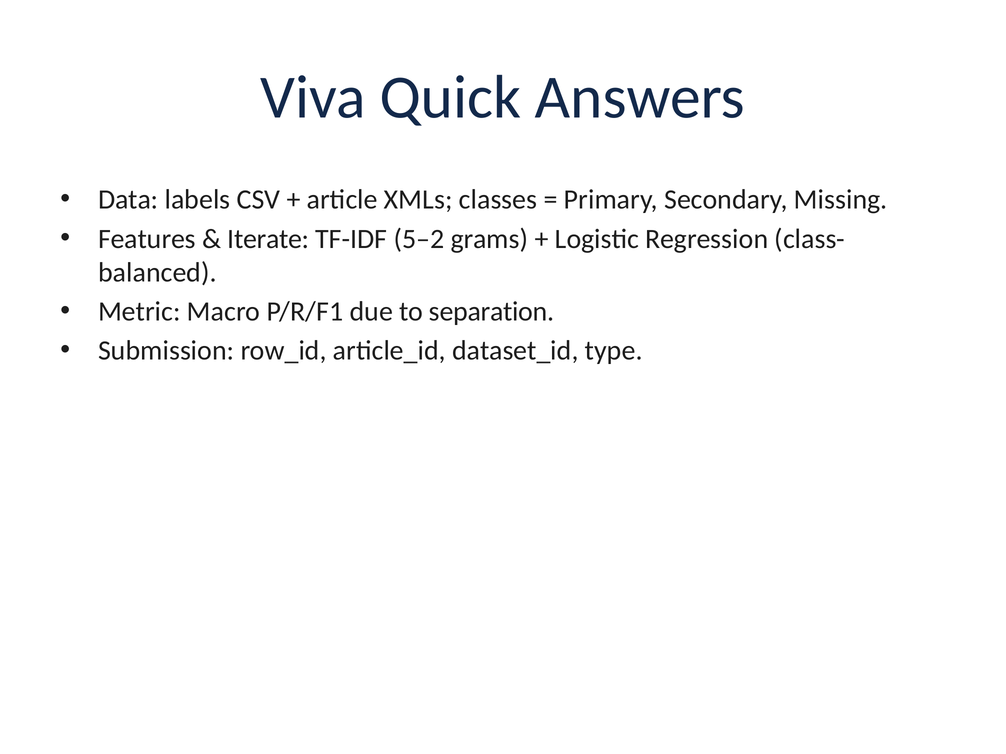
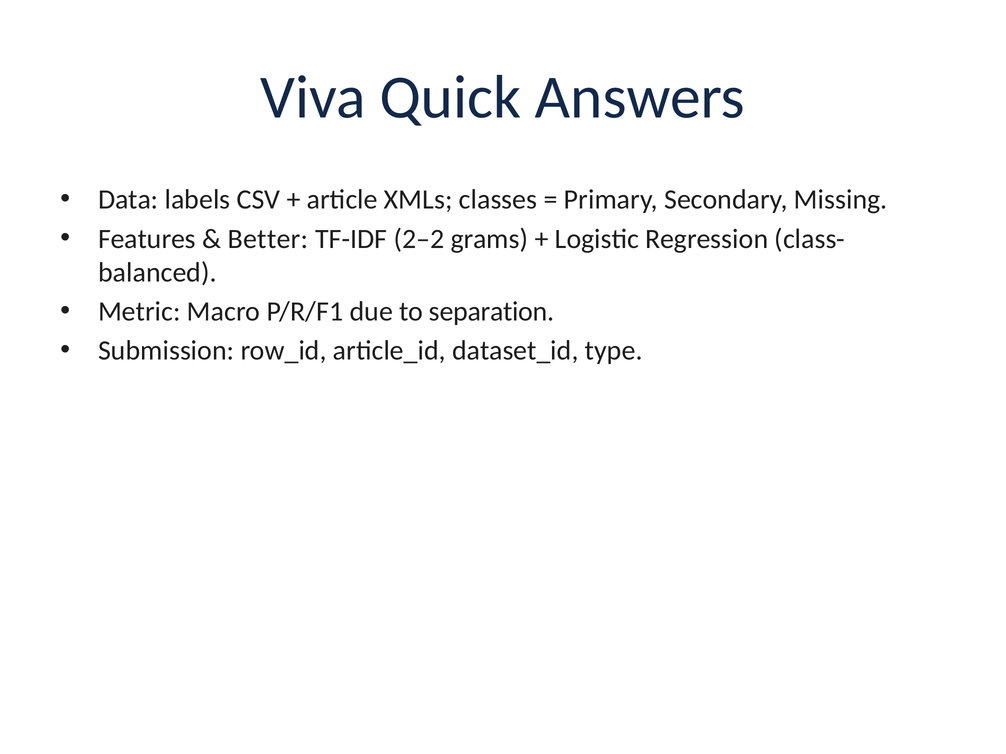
Iterate: Iterate -> Better
5–2: 5–2 -> 2–2
